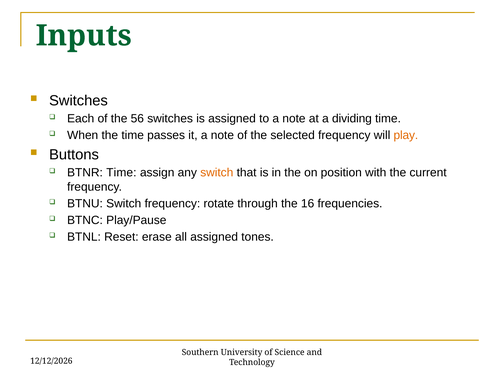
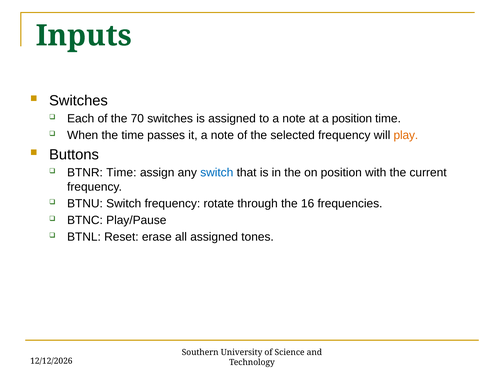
56: 56 -> 70
a dividing: dividing -> position
switch at (217, 173) colour: orange -> blue
